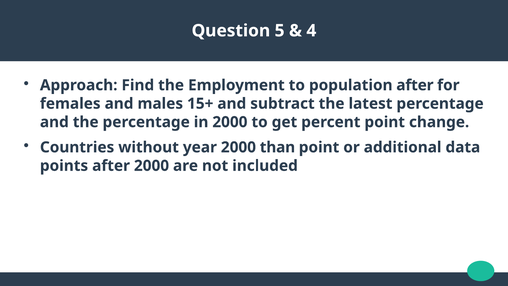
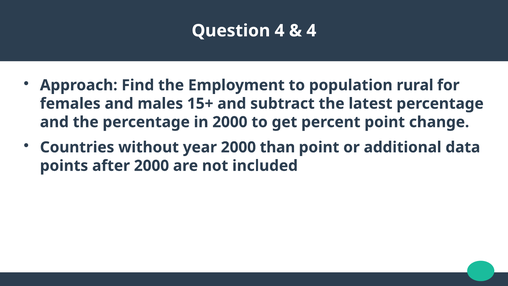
Question 5: 5 -> 4
population after: after -> rural
